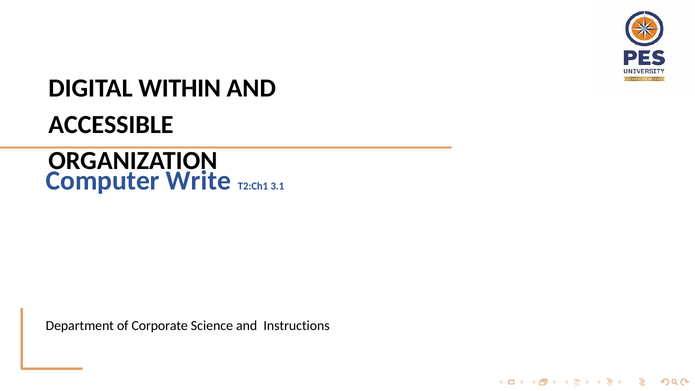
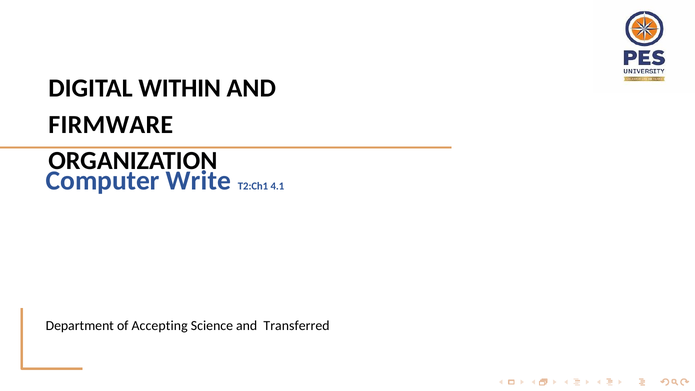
ACCESSIBLE: ACCESSIBLE -> FIRMWARE
3.1: 3.1 -> 4.1
Corporate: Corporate -> Accepting
Instructions: Instructions -> Transferred
